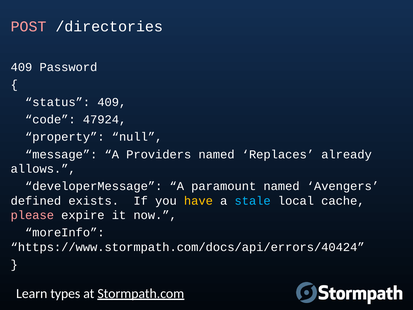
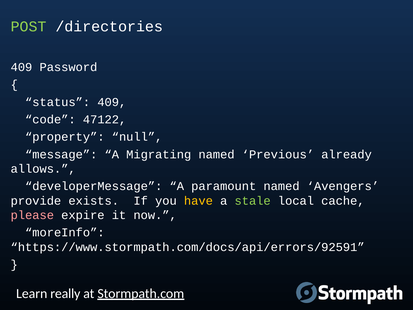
POST colour: pink -> light green
47924: 47924 -> 47122
Providers: Providers -> Migrating
Replaces: Replaces -> Previous
defined: defined -> provide
stale colour: light blue -> light green
https://www.stormpath.com/docs/api/errors/40424: https://www.stormpath.com/docs/api/errors/40424 -> https://www.stormpath.com/docs/api/errors/92591
types: types -> really
